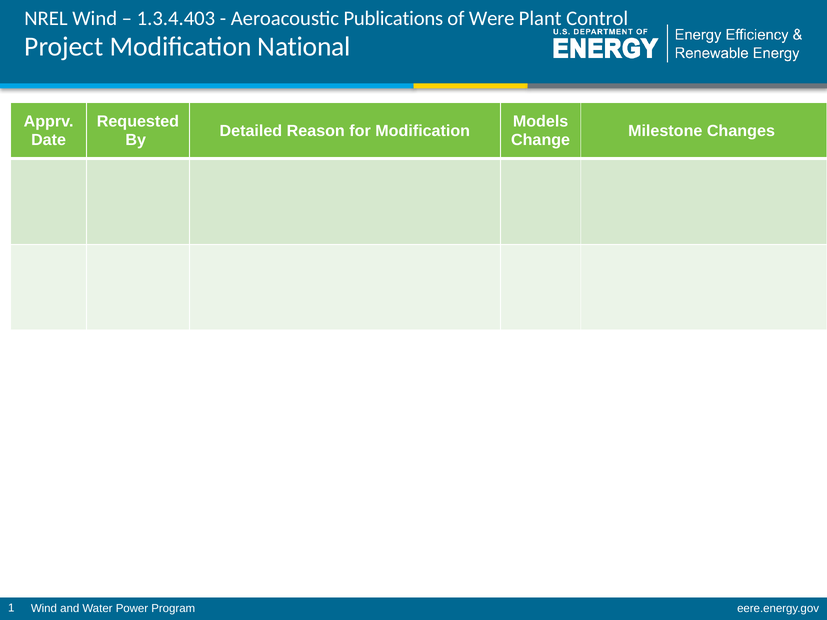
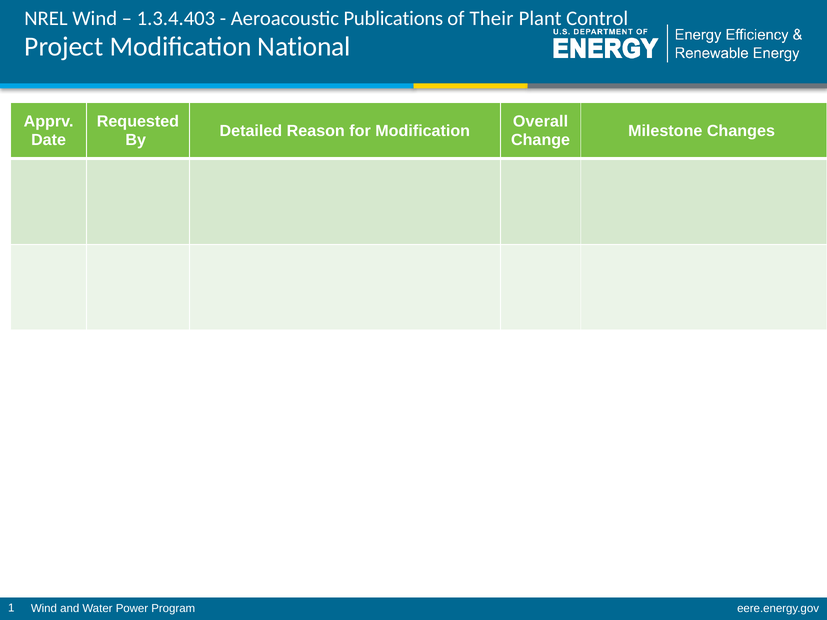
Were: Were -> Their
Models: Models -> Overall
